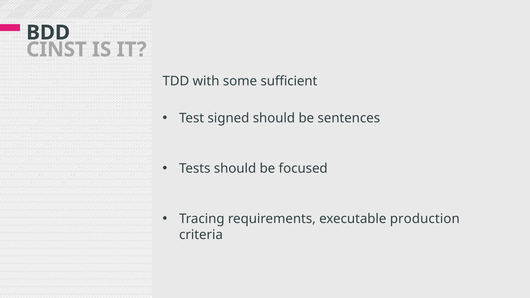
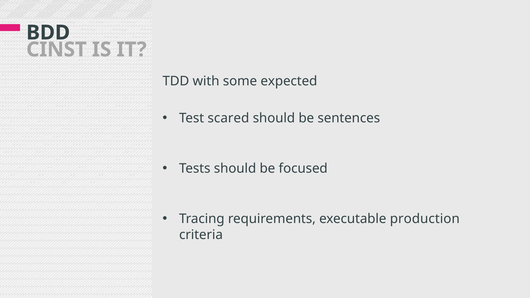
sufficient: sufficient -> expected
signed: signed -> scared
